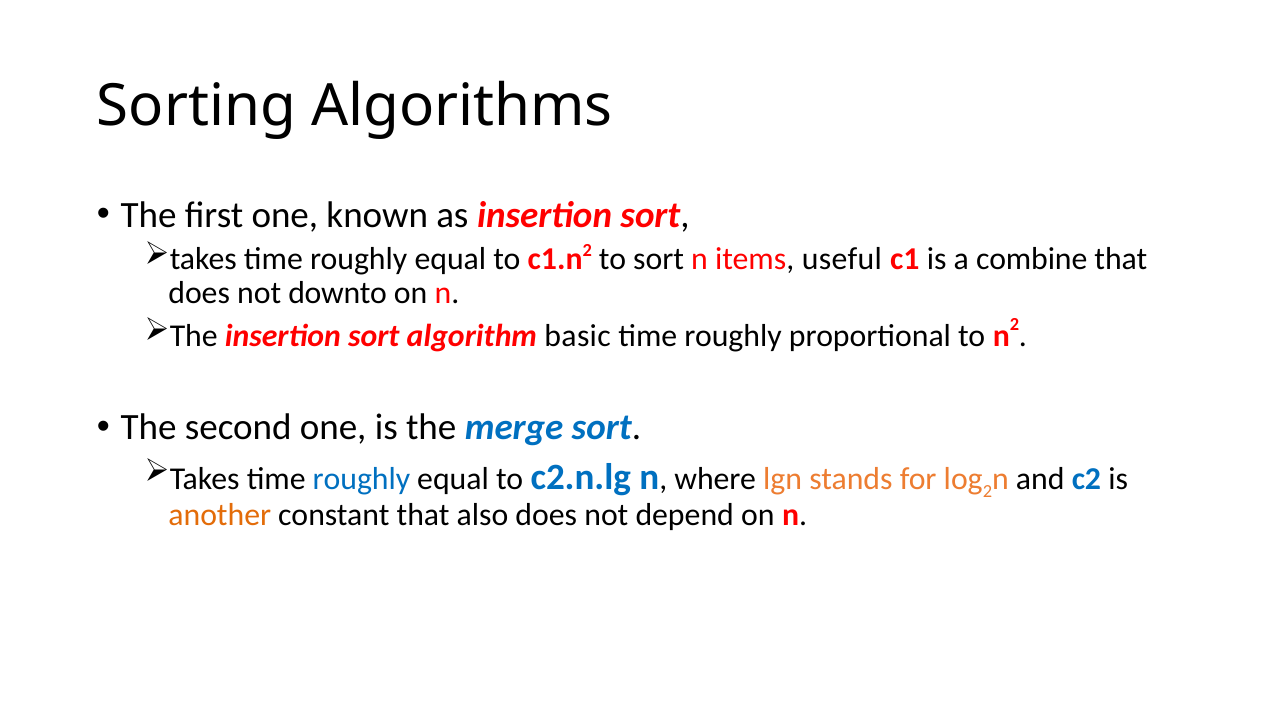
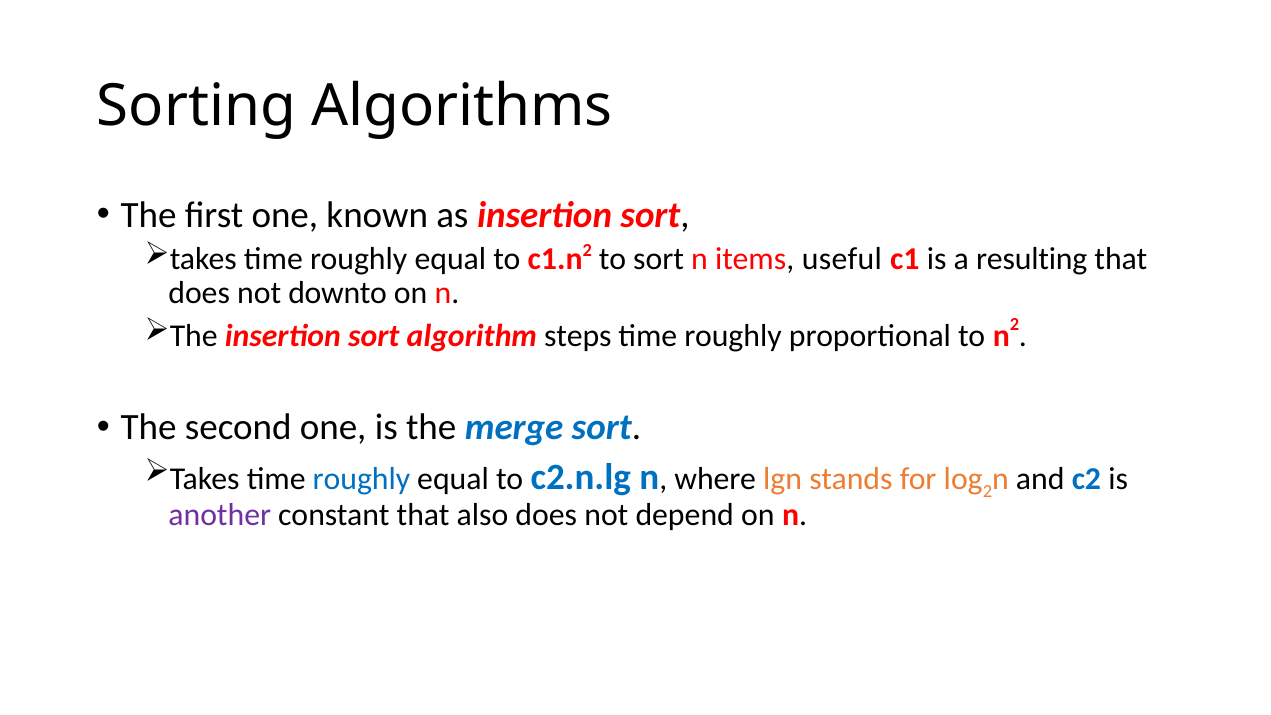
combine: combine -> resulting
basic: basic -> steps
another colour: orange -> purple
